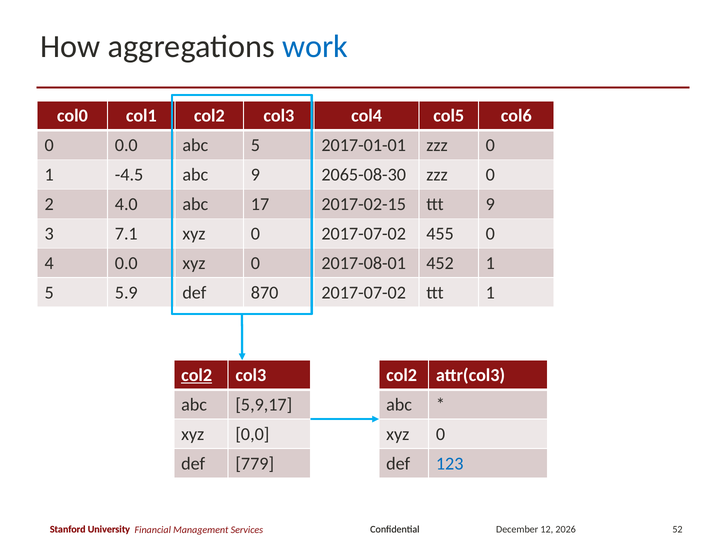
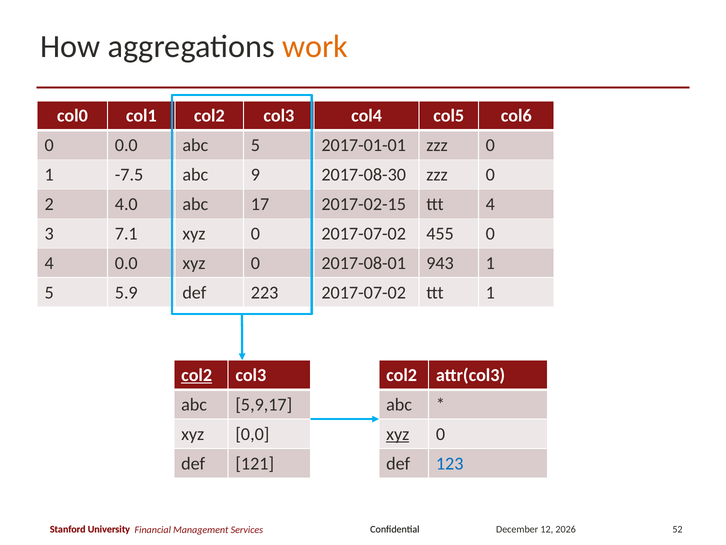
work colour: blue -> orange
-4.5: -4.5 -> -7.5
2065-08-30: 2065-08-30 -> 2017-08-30
ttt 9: 9 -> 4
452: 452 -> 943
870: 870 -> 223
xyz at (398, 434) underline: none -> present
779: 779 -> 121
